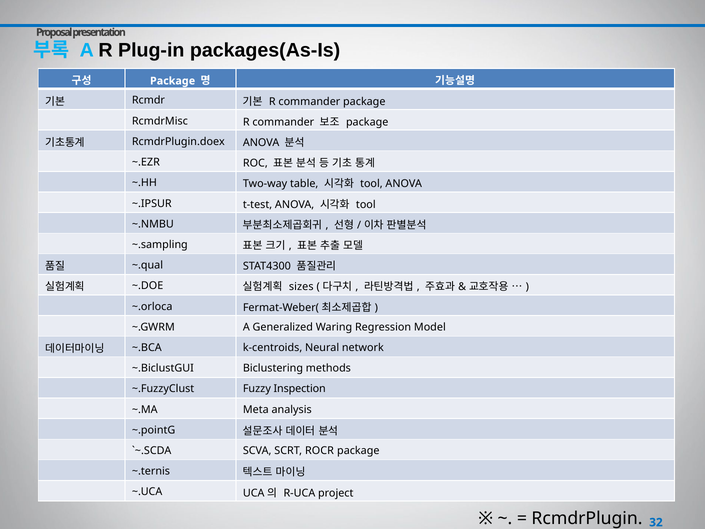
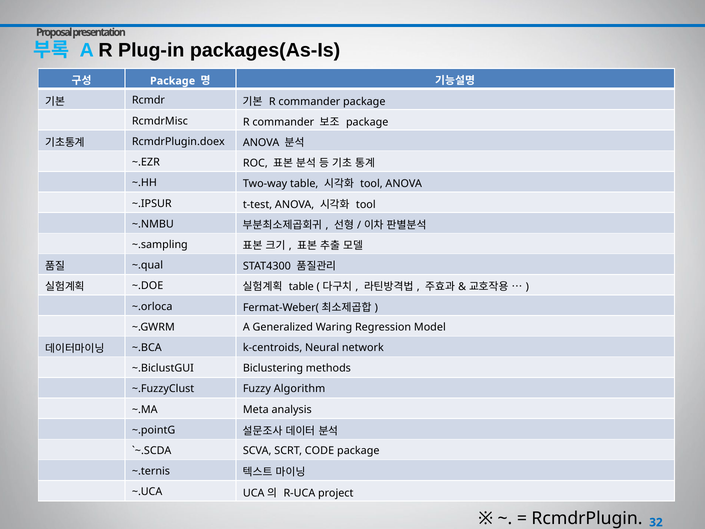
sizes at (301, 287): sizes -> table
Inspection: Inspection -> Algorithm
ROCR: ROCR -> CODE
